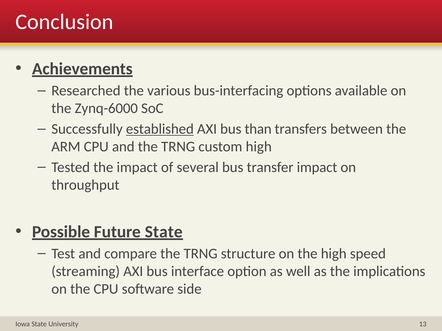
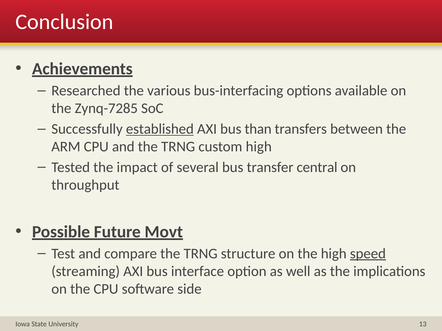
Zynq-6000: Zynq-6000 -> Zynq-7285
transfer impact: impact -> central
Future State: State -> Movt
speed underline: none -> present
